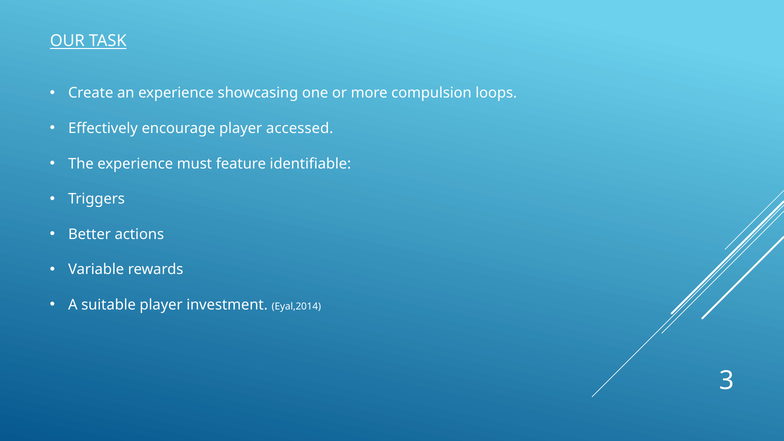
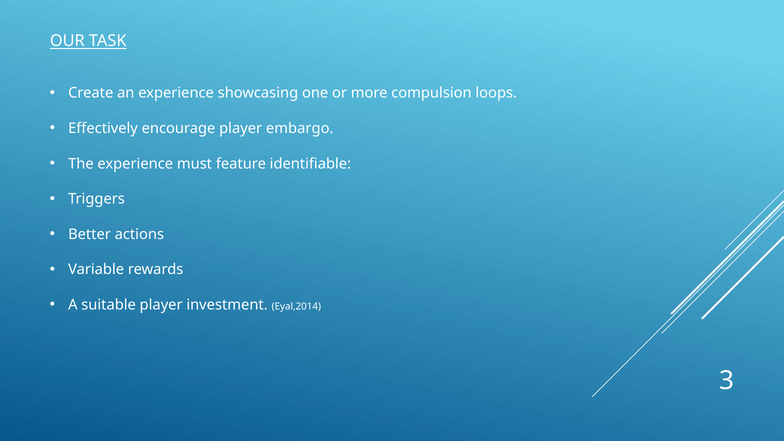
accessed: accessed -> embargo
